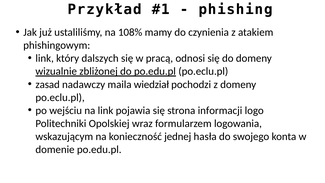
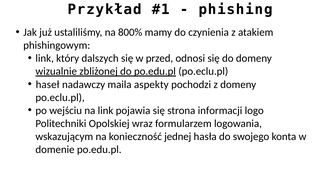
108%: 108% -> 800%
pracą: pracą -> przed
zasad: zasad -> haseł
wiedział: wiedział -> aspekty
